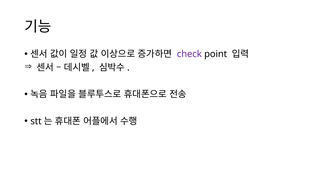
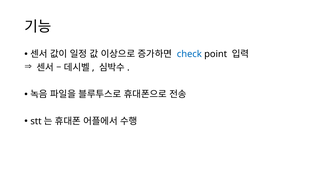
check colour: purple -> blue
